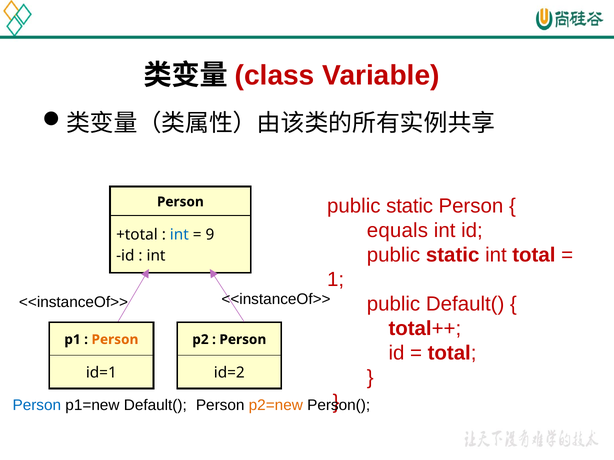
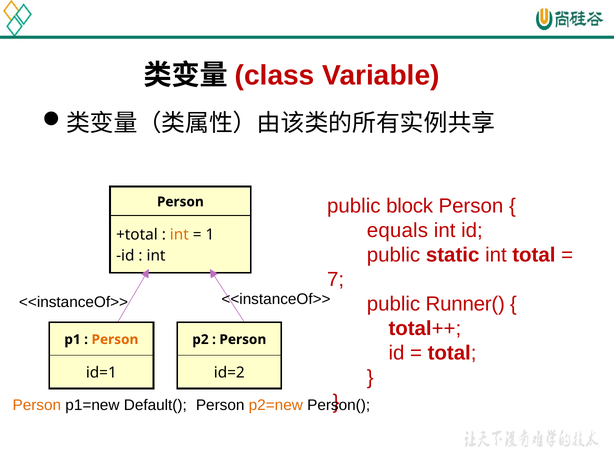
static at (410, 206): static -> block
int at (179, 235) colour: blue -> orange
9: 9 -> 1
1: 1 -> 7
public Default(: Default( -> Runner(
Person at (37, 406) colour: blue -> orange
